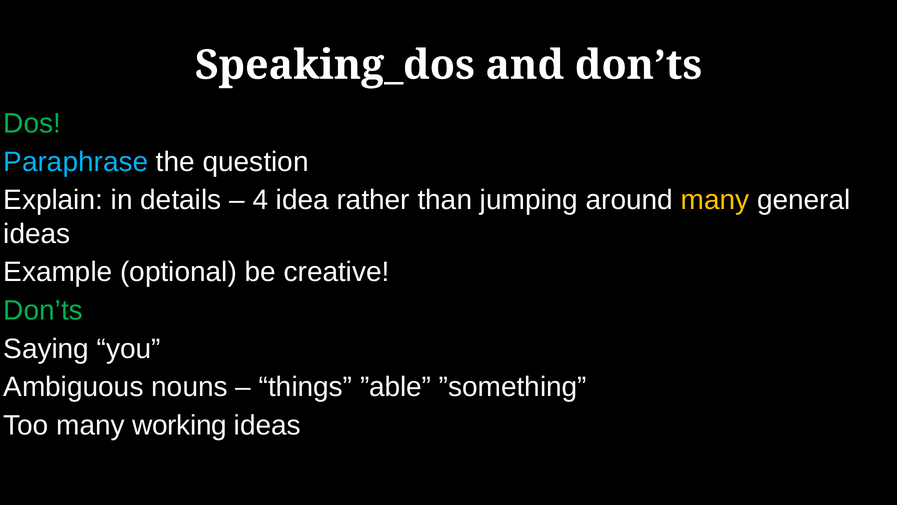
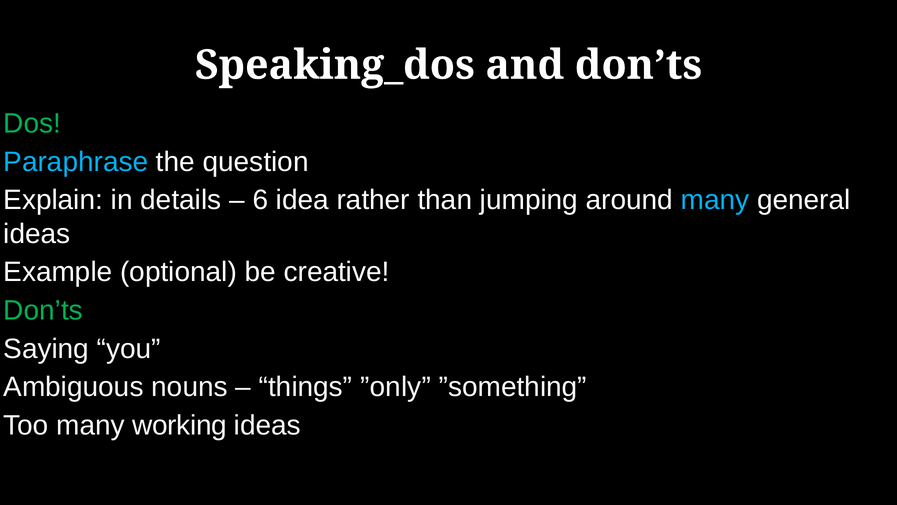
4: 4 -> 6
many at (715, 200) colour: yellow -> light blue
”able: ”able -> ”only
